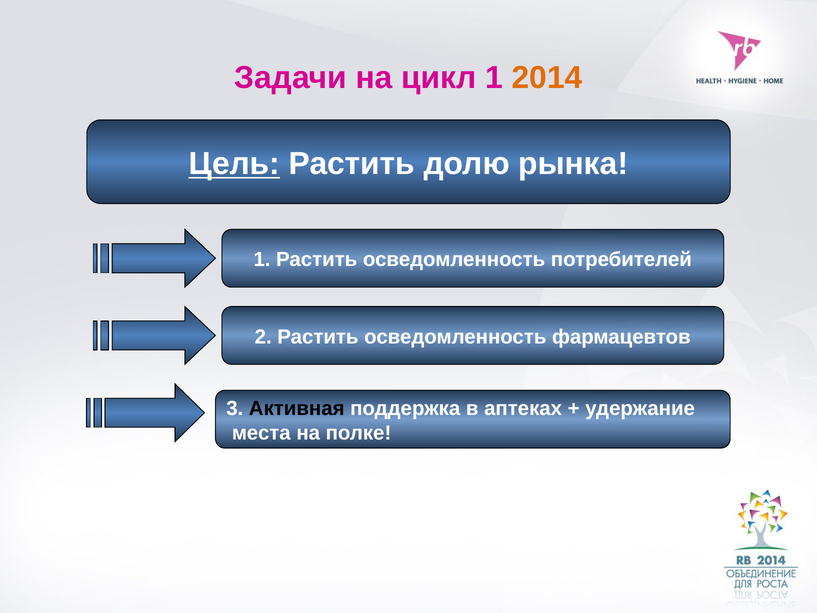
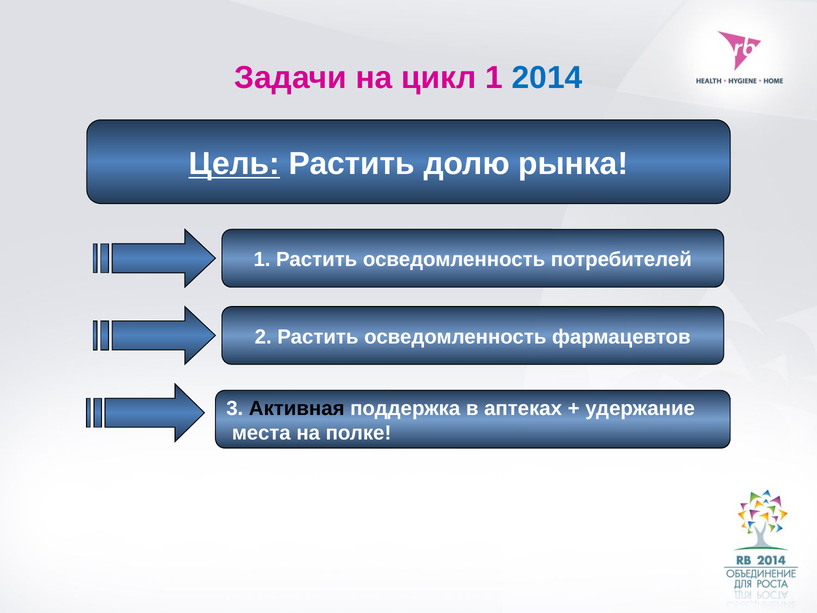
2014 colour: orange -> blue
